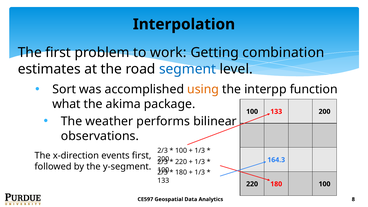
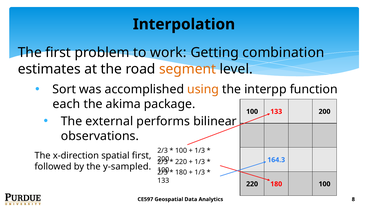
segment colour: blue -> orange
what: what -> each
weather: weather -> external
events: events -> spatial
y-segment: y-segment -> y-sampled
